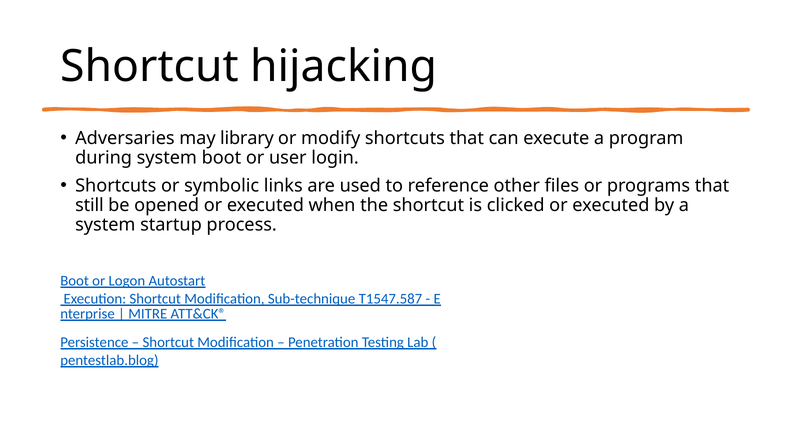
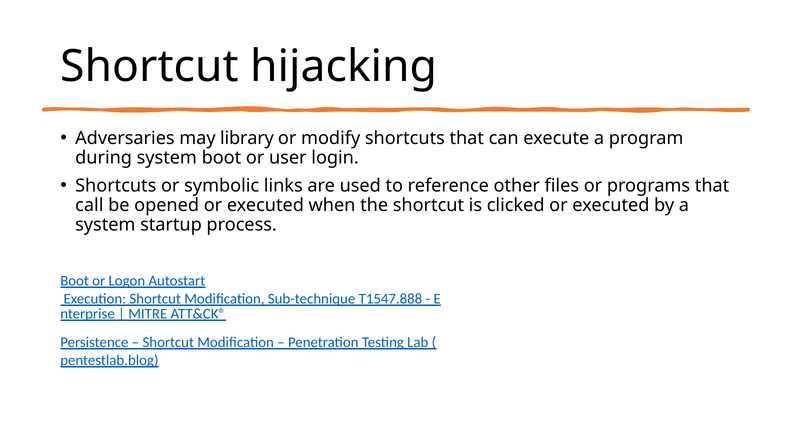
still: still -> call
T1547.587: T1547.587 -> T1547.888
